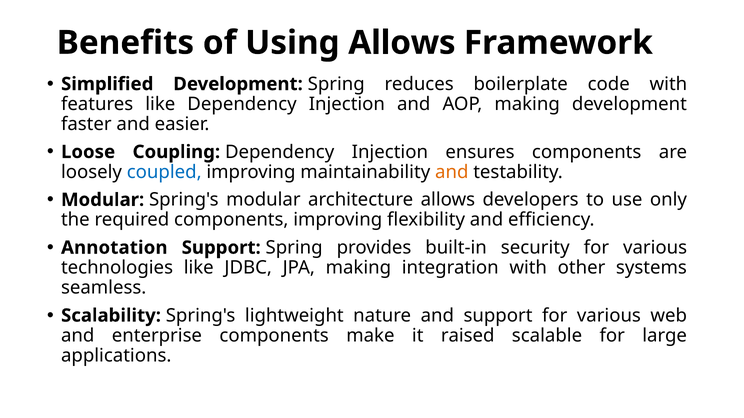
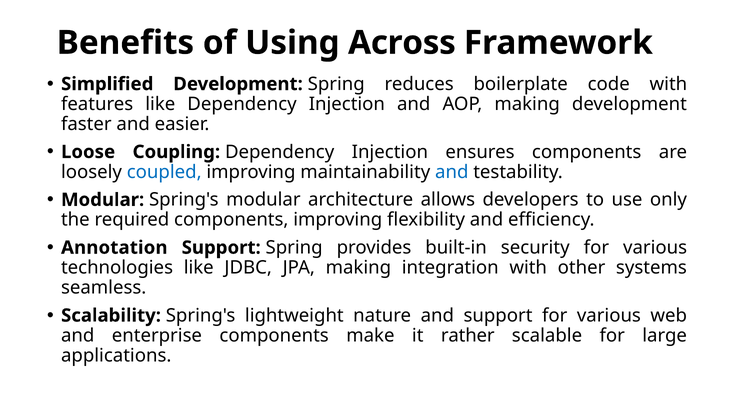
Using Allows: Allows -> Across
and at (452, 172) colour: orange -> blue
raised: raised -> rather
